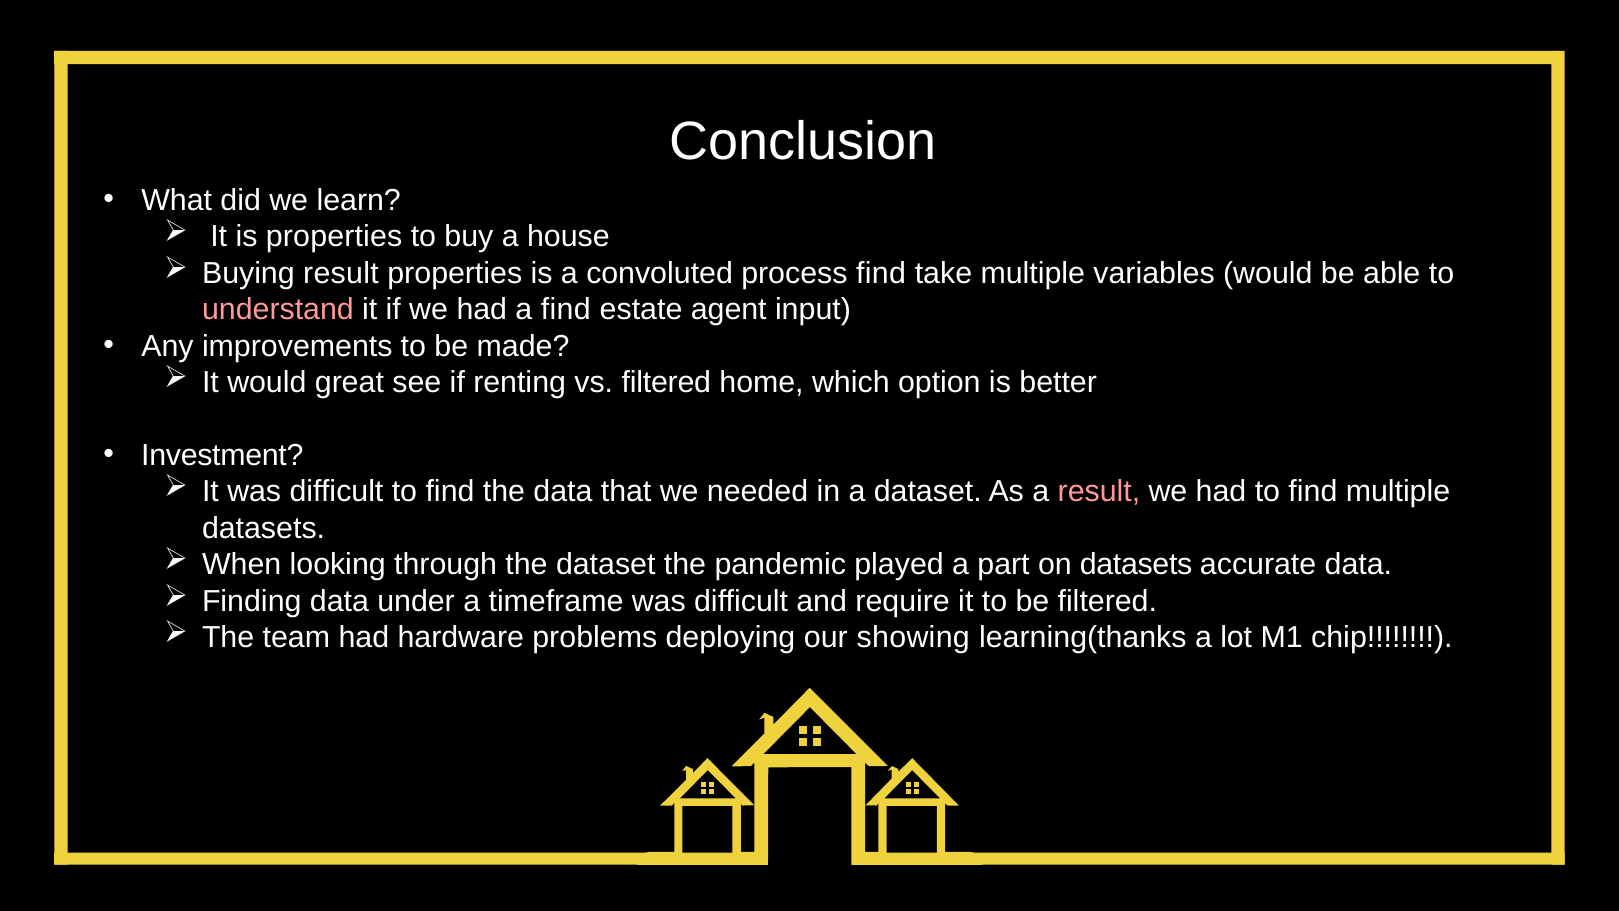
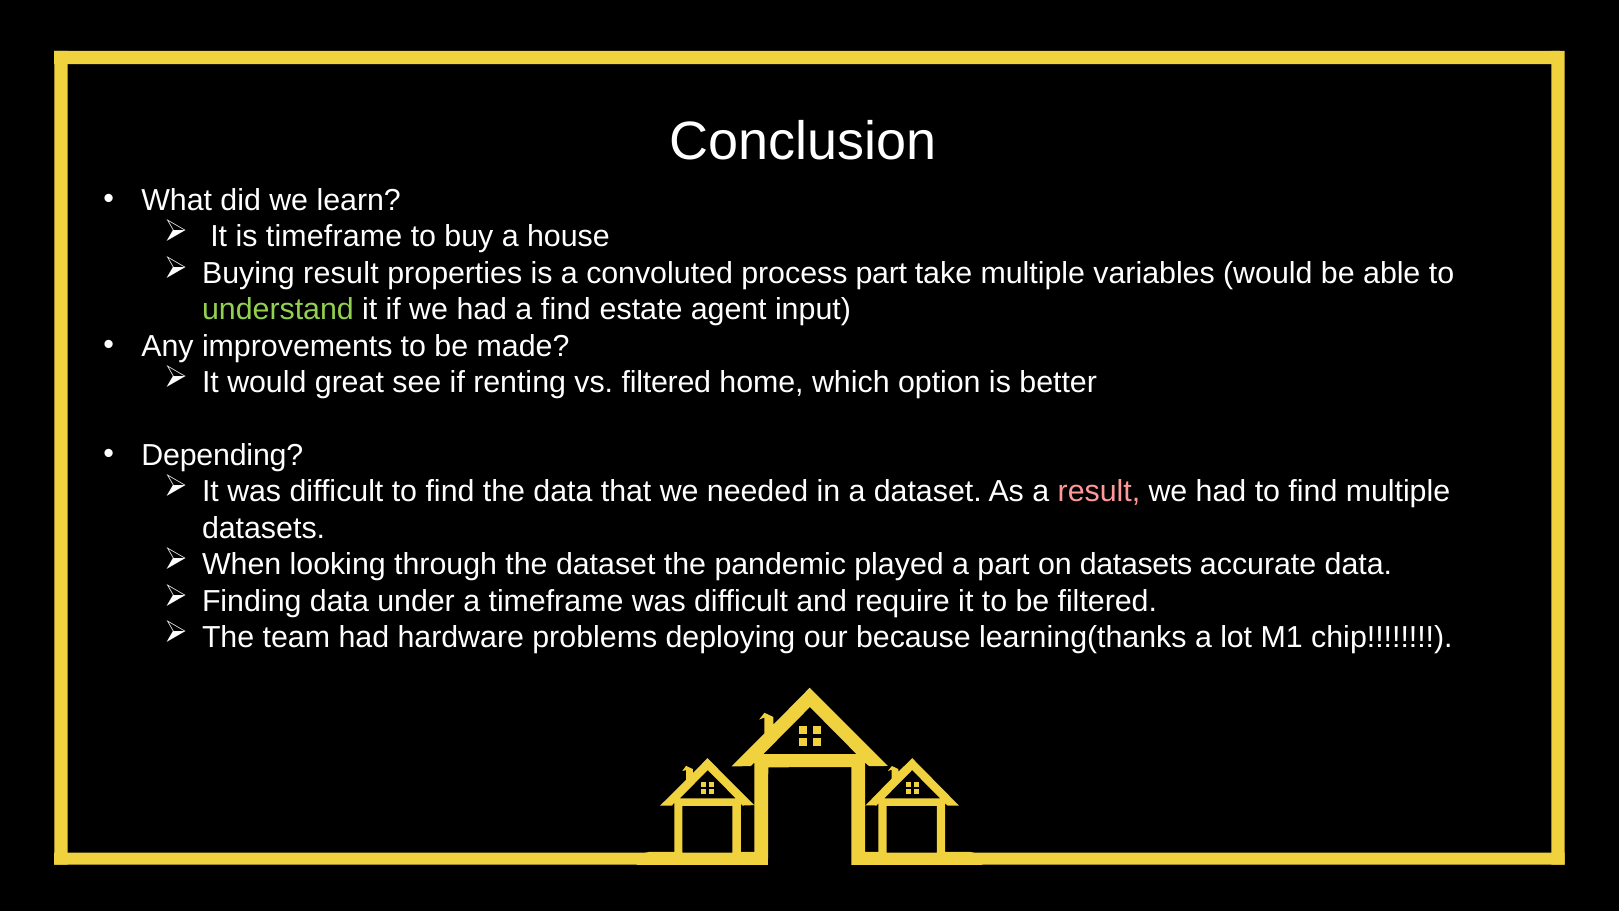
is properties: properties -> timeframe
process find: find -> part
understand colour: pink -> light green
Investment: Investment -> Depending
showing: showing -> because
